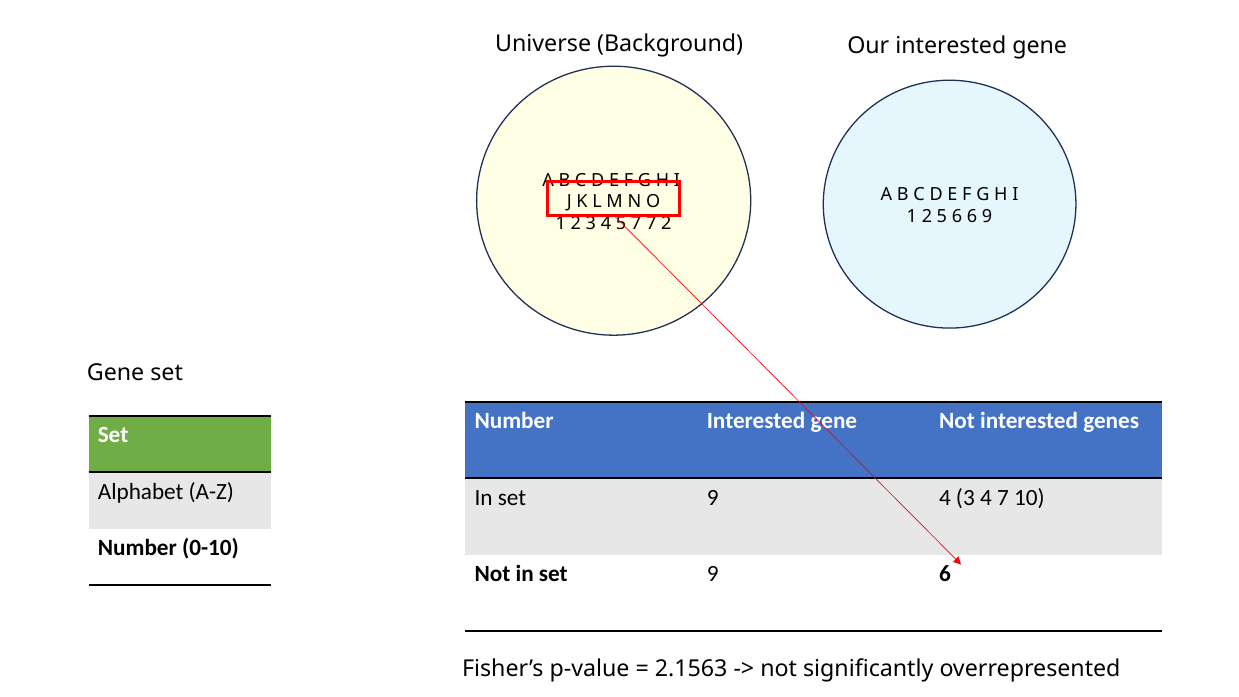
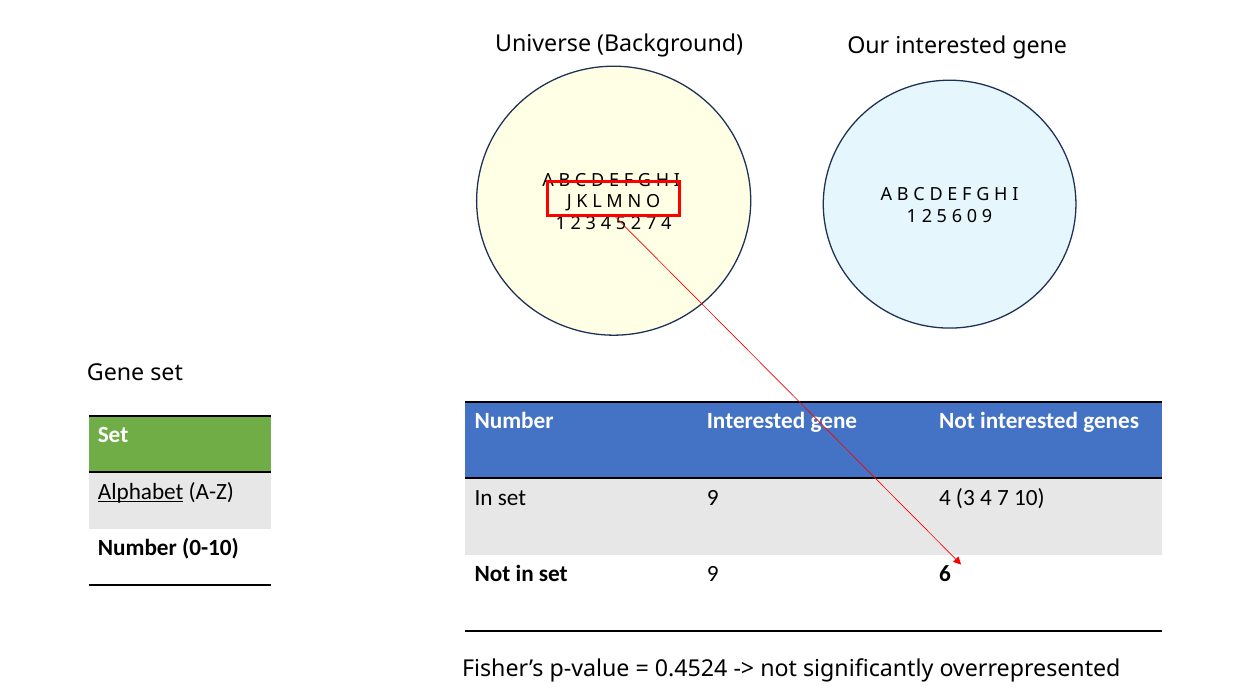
6 6: 6 -> 0
5 7: 7 -> 2
7 2: 2 -> 4
Alphabet underline: none -> present
2.1563: 2.1563 -> 0.4524
